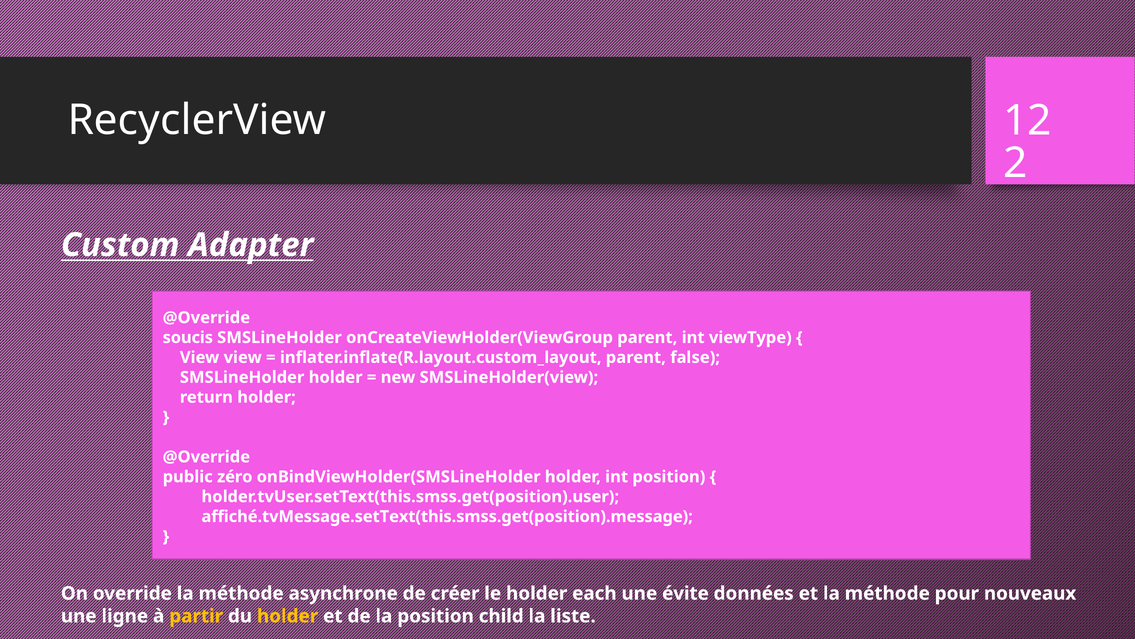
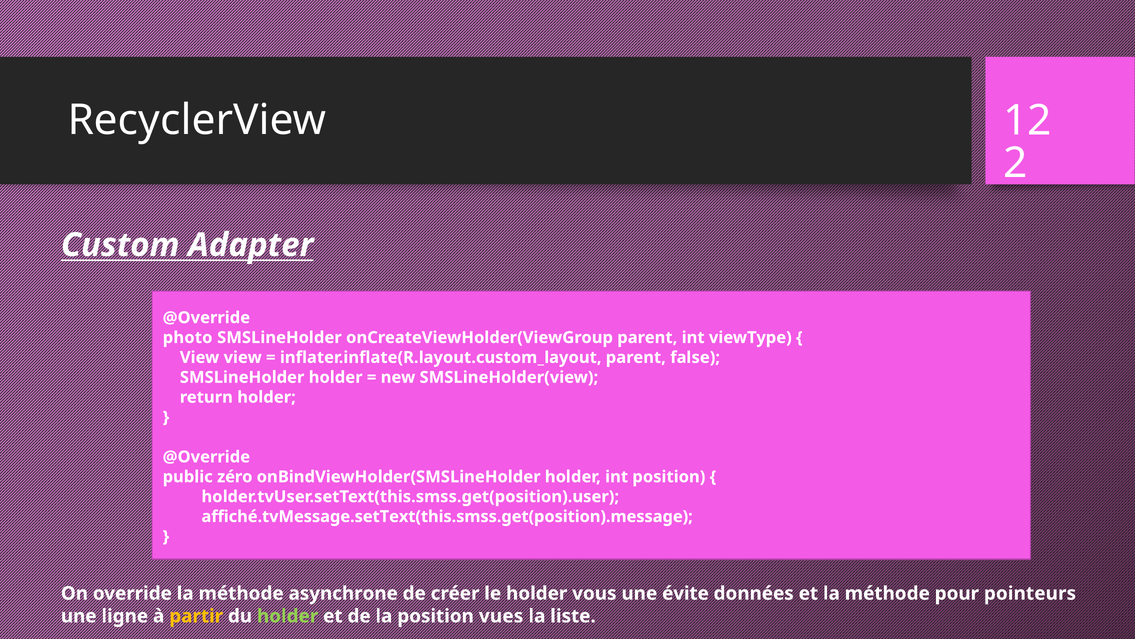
soucis: soucis -> photo
each: each -> vous
nouveaux: nouveaux -> pointeurs
holder at (288, 616) colour: yellow -> light green
child: child -> vues
